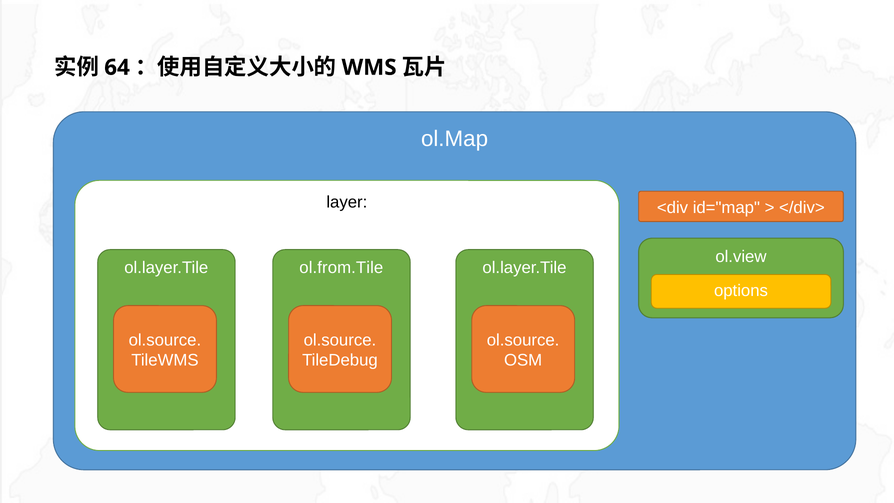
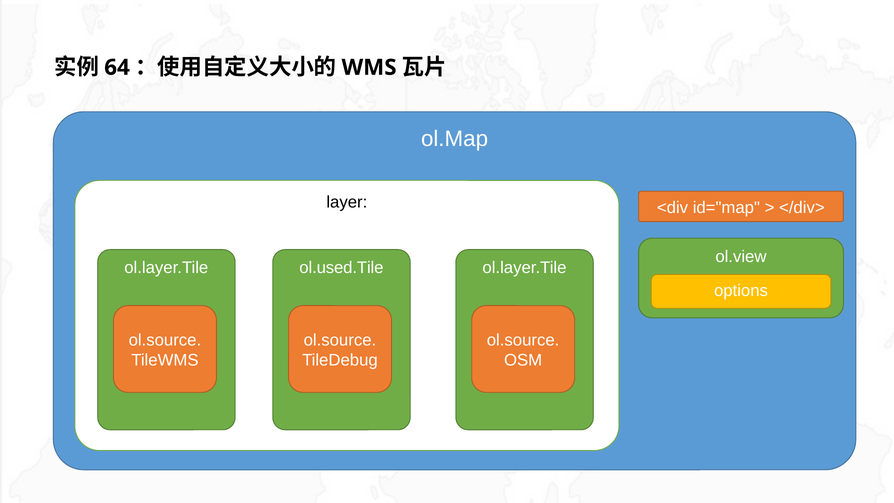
ol.from.Tile: ol.from.Tile -> ol.used.Tile
